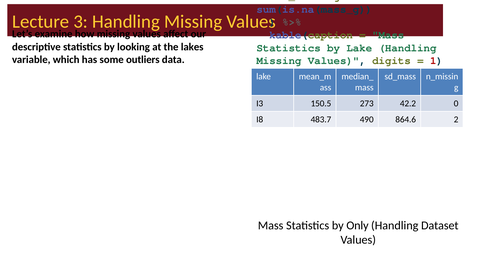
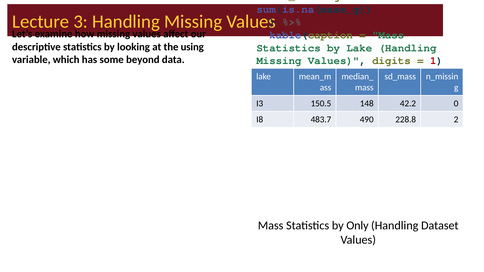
lakes: lakes -> using
outliers: outliers -> beyond
273: 273 -> 148
864.6: 864.6 -> 228.8
